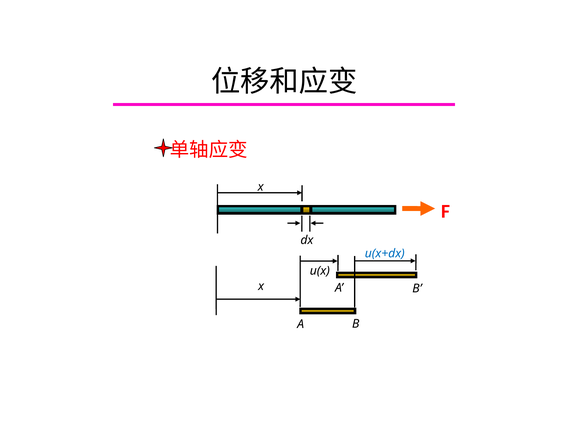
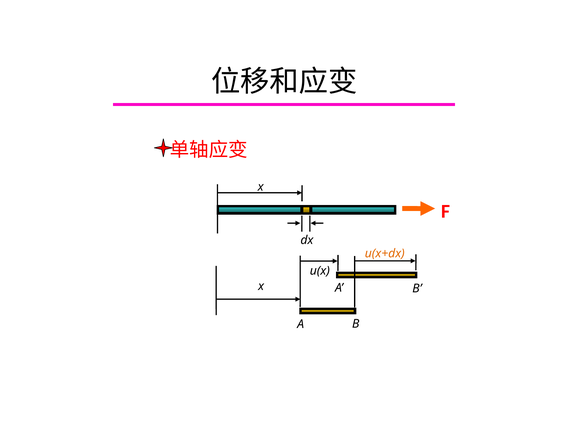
u(x+dx colour: blue -> orange
